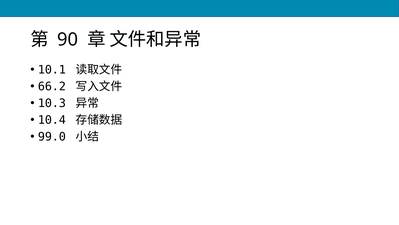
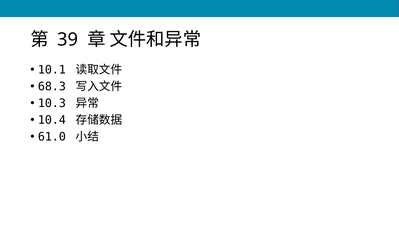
90: 90 -> 39
66.2: 66.2 -> 68.3
99.0: 99.0 -> 61.0
